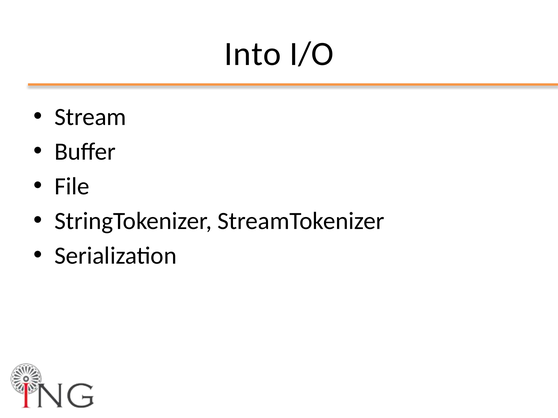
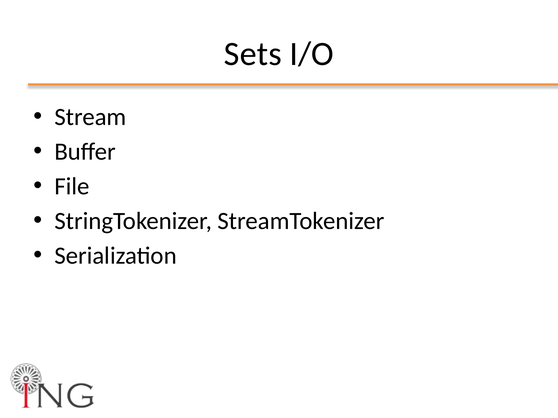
Into: Into -> Sets
